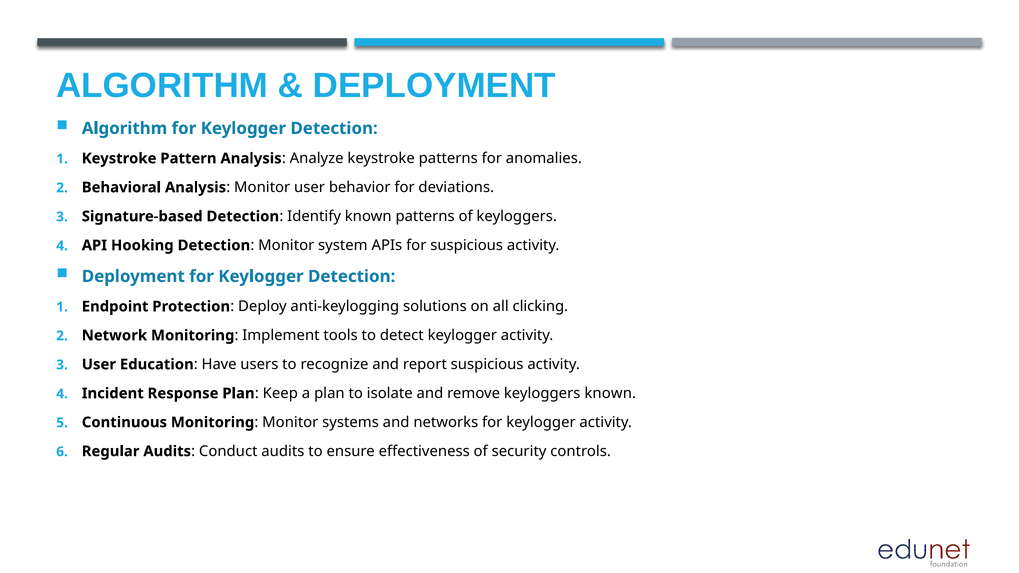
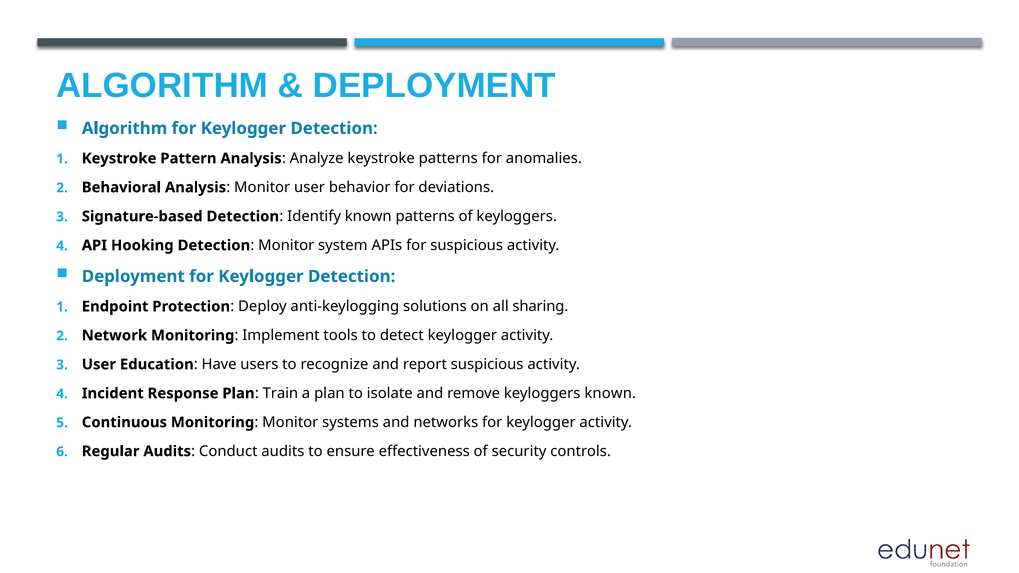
clicking: clicking -> sharing
Keep: Keep -> Train
